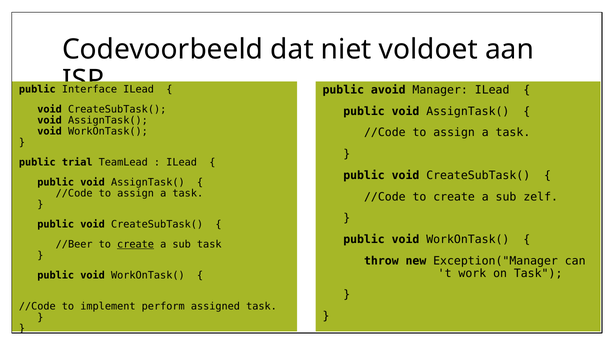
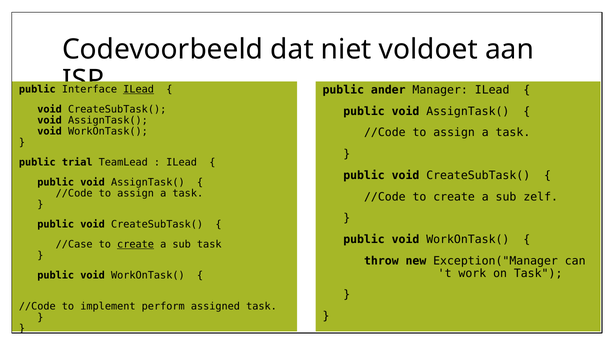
ILead at (139, 89) underline: none -> present
avoid: avoid -> ander
//Beer: //Beer -> //Case
